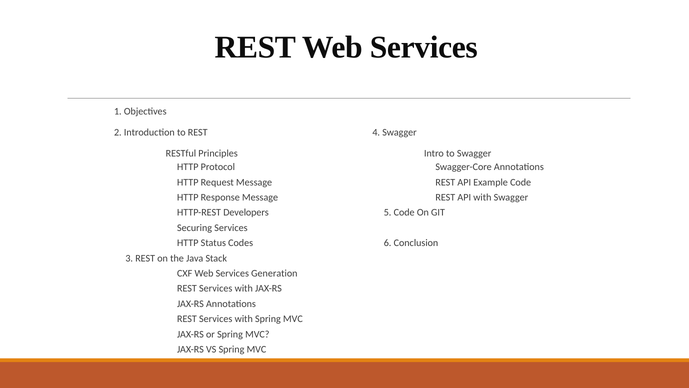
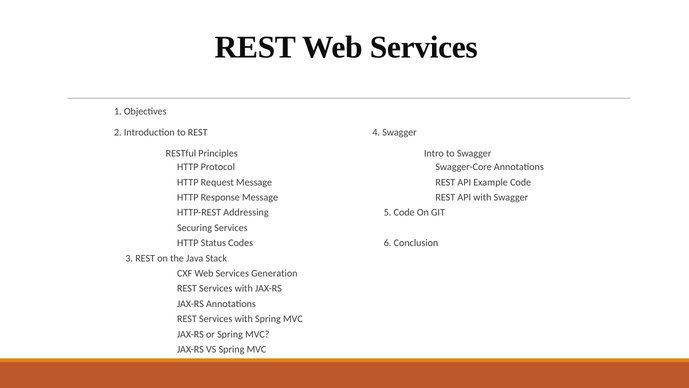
Developers: Developers -> Addressing
